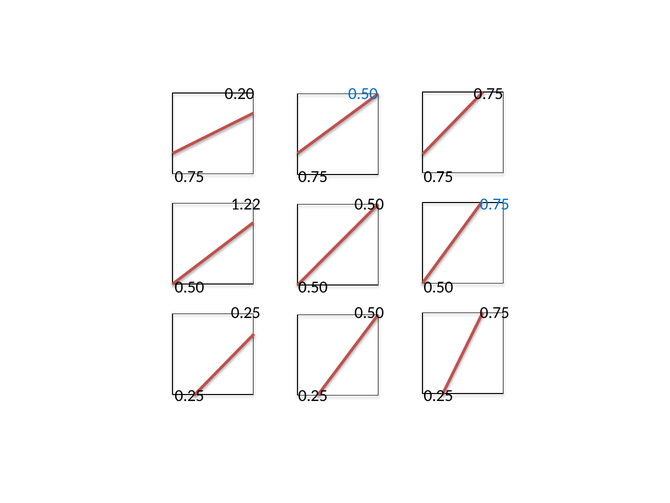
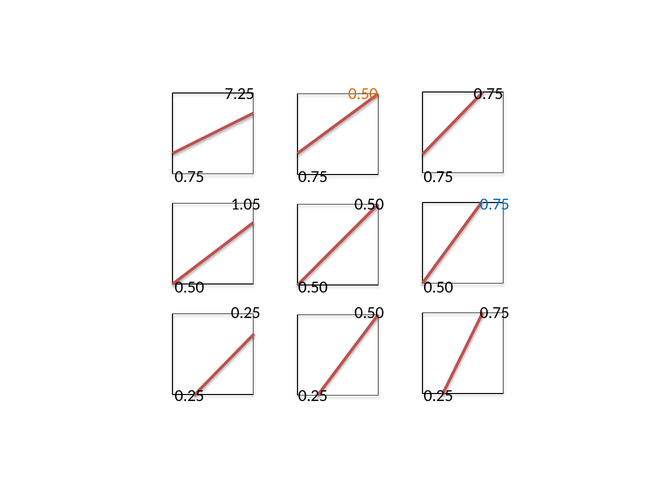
0.20: 0.20 -> 7.25
0.50 at (363, 94) colour: blue -> orange
1.22: 1.22 -> 1.05
